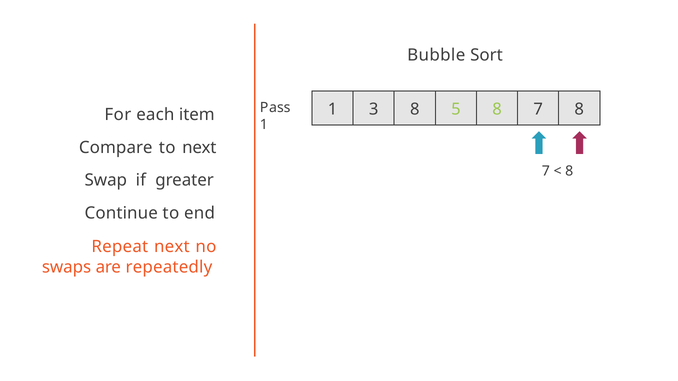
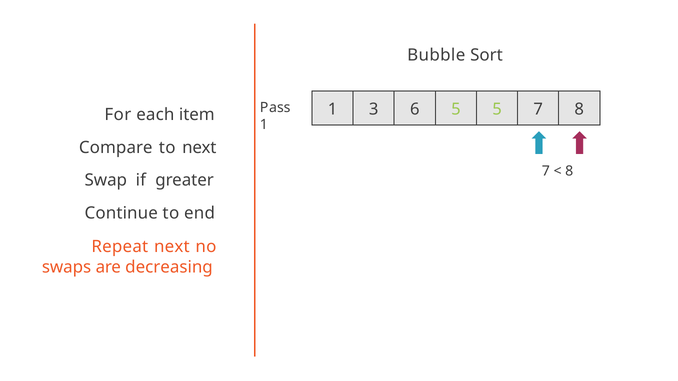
3 8: 8 -> 6
5 8: 8 -> 5
repeatedly: repeatedly -> decreasing
